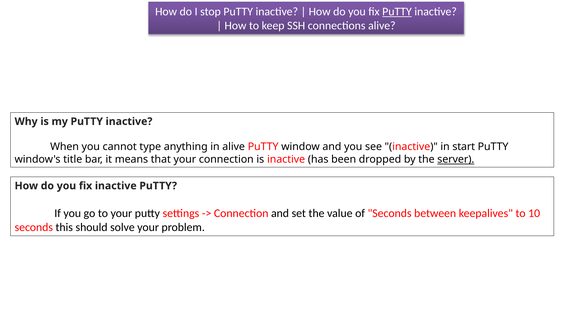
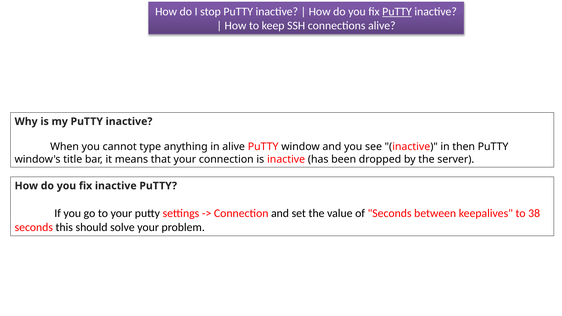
start: start -> then
server underline: present -> none
10: 10 -> 38
